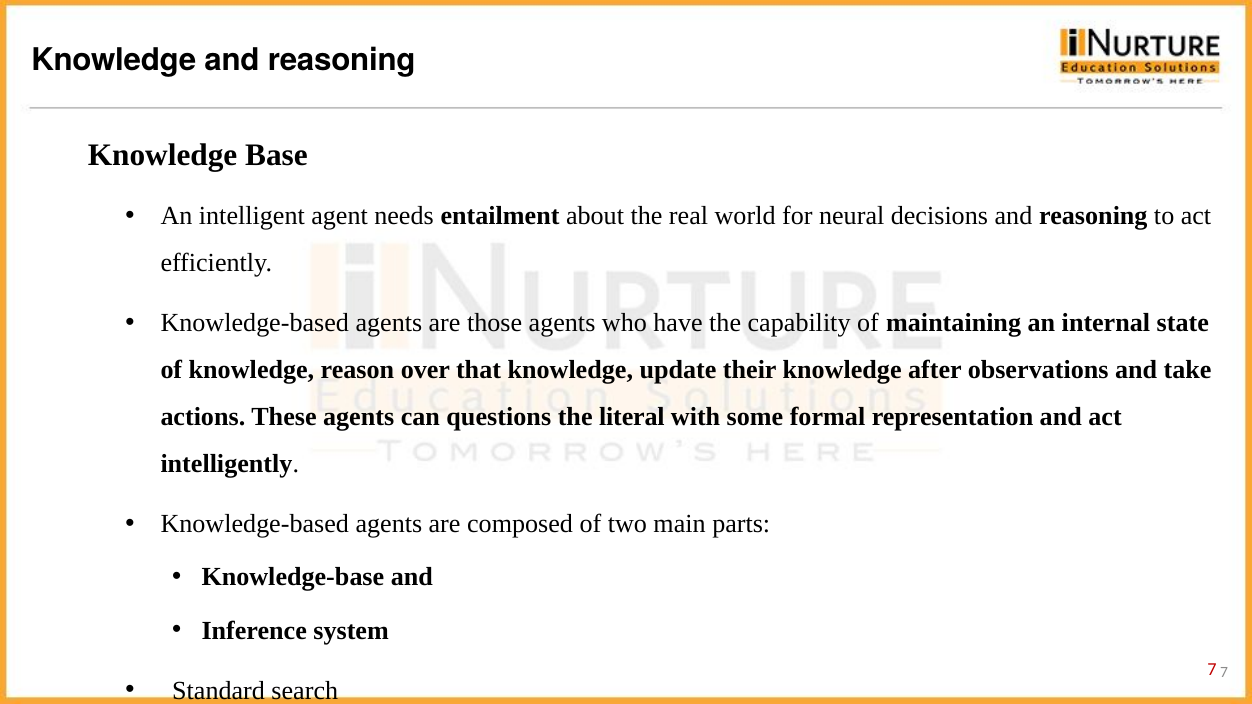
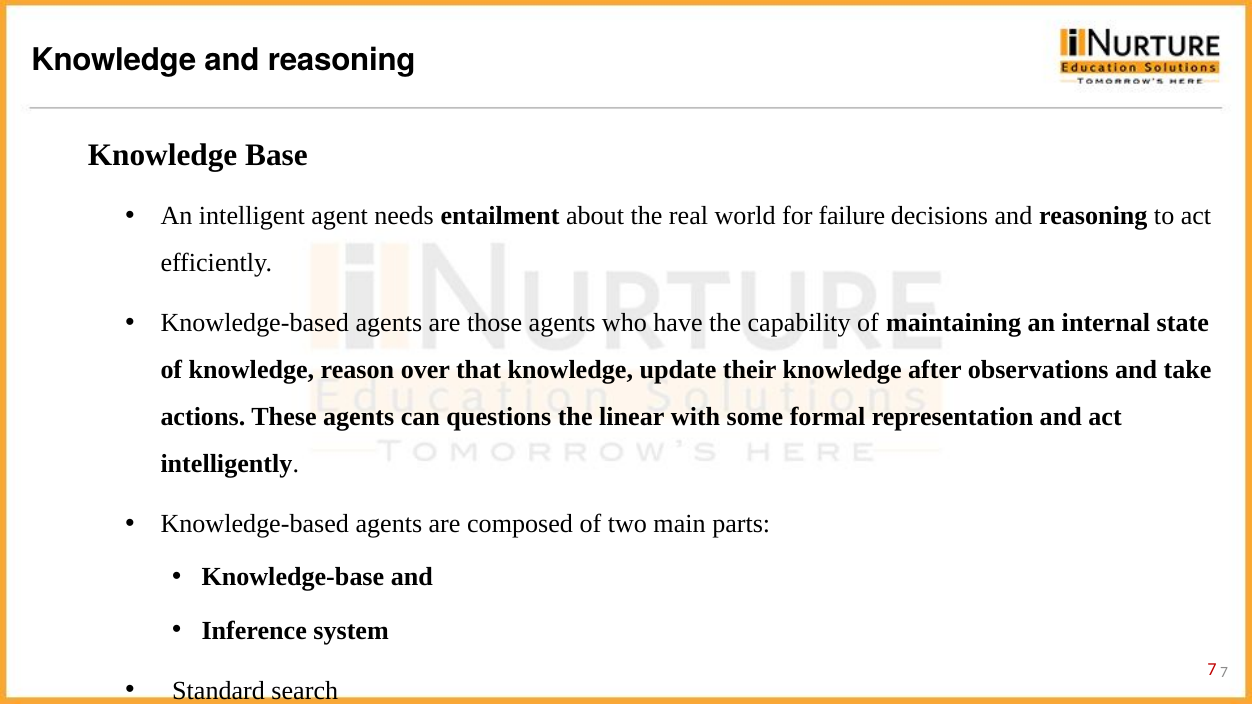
neural: neural -> failure
literal: literal -> linear
